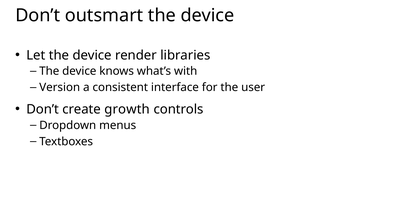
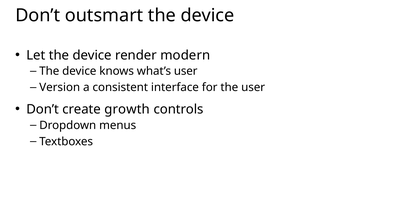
libraries: libraries -> modern
what’s with: with -> user
